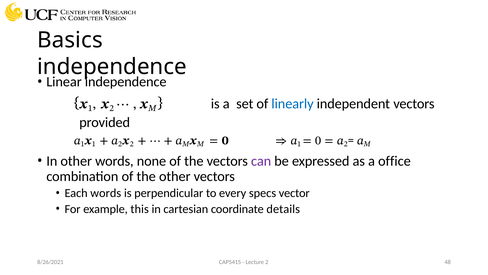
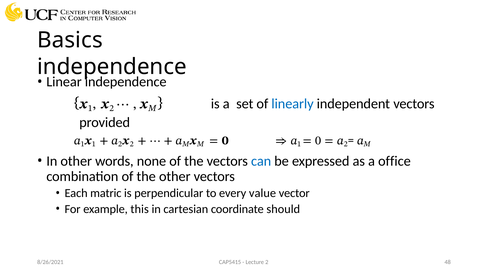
can colour: purple -> blue
Each words: words -> matric
specs: specs -> value
details: details -> should
